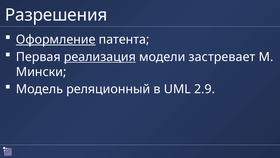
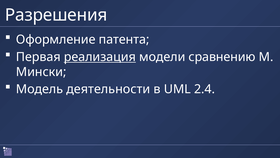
Оформление underline: present -> none
застревает: застревает -> сравнению
реляционный: реляционный -> деятельности
2.9: 2.9 -> 2.4
